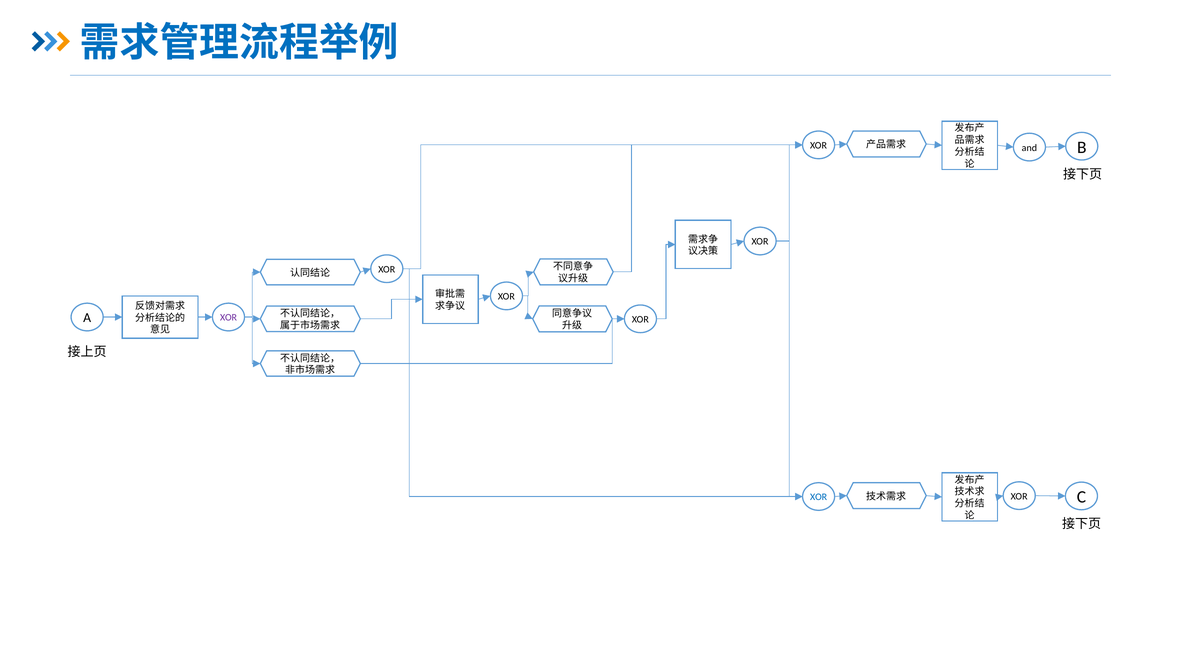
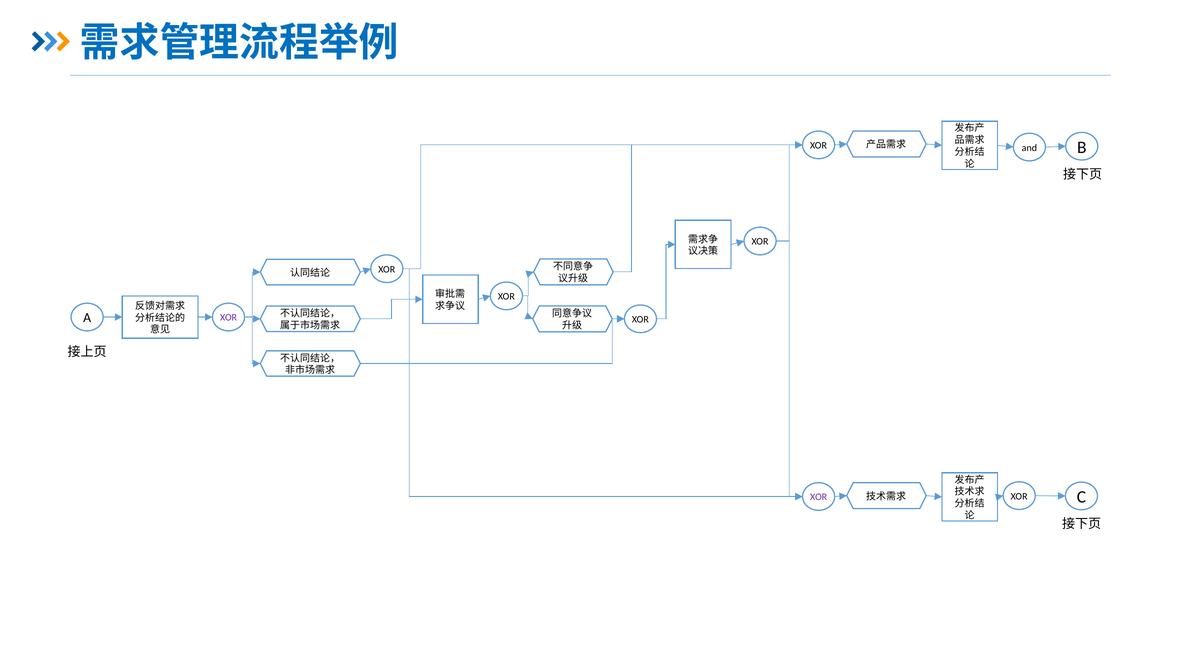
XOR at (819, 497) colour: blue -> purple
